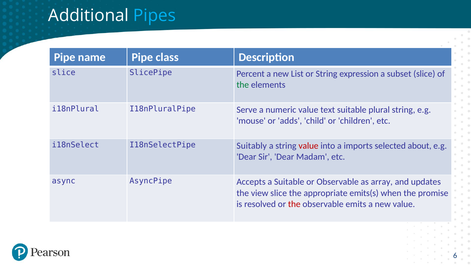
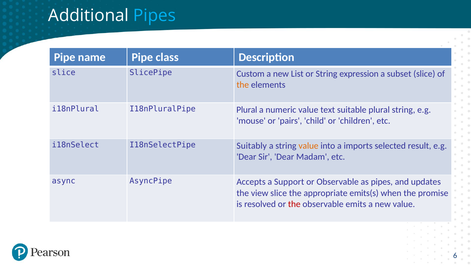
Percent: Percent -> Custom
the at (243, 85) colour: green -> orange
I18nPluralPipe Serve: Serve -> Plural
adds: adds -> pairs
value at (308, 146) colour: red -> orange
about: about -> result
a Suitable: Suitable -> Support
as array: array -> pipes
